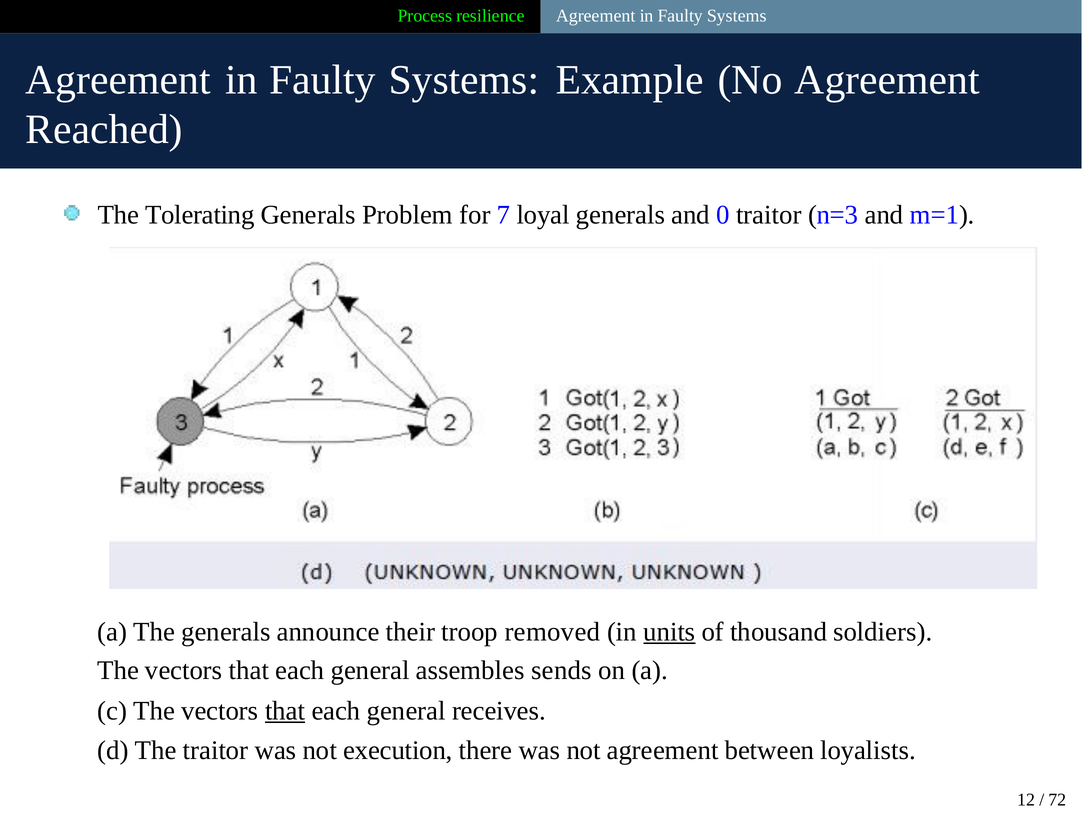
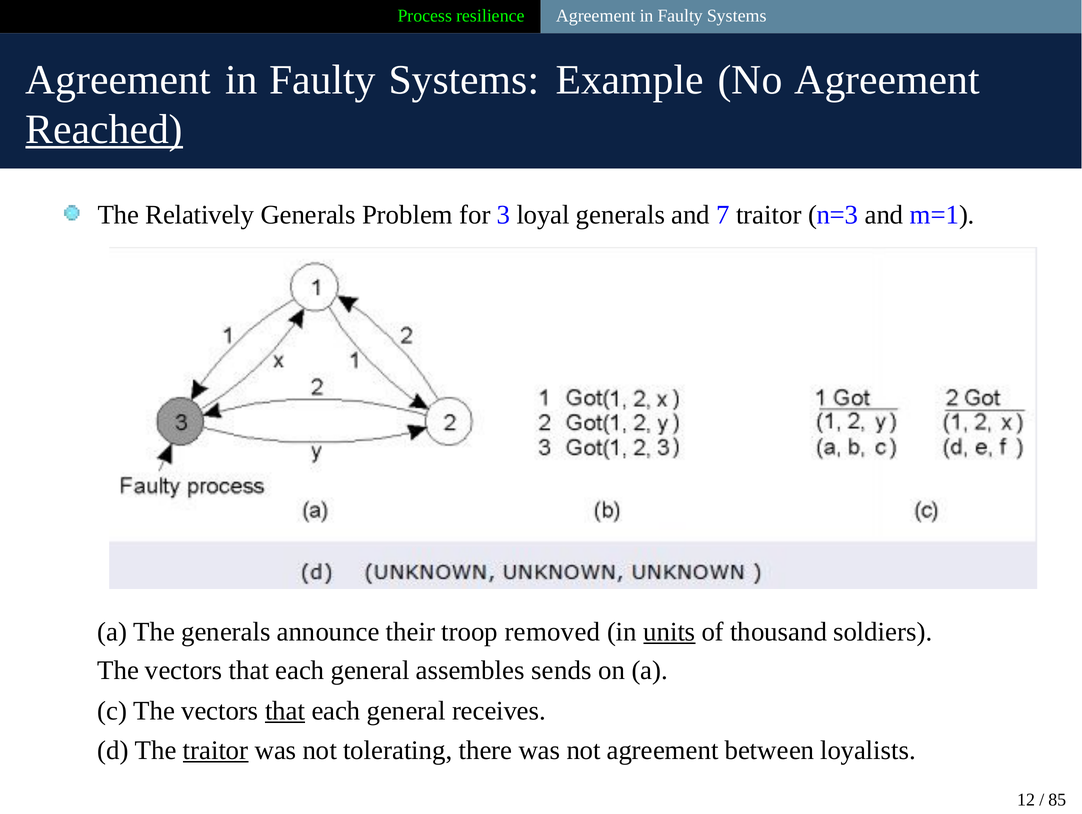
Reached underline: none -> present
Tolerating: Tolerating -> Relatively
7: 7 -> 3
0: 0 -> 7
traitor at (216, 750) underline: none -> present
execution: execution -> tolerating
72: 72 -> 85
